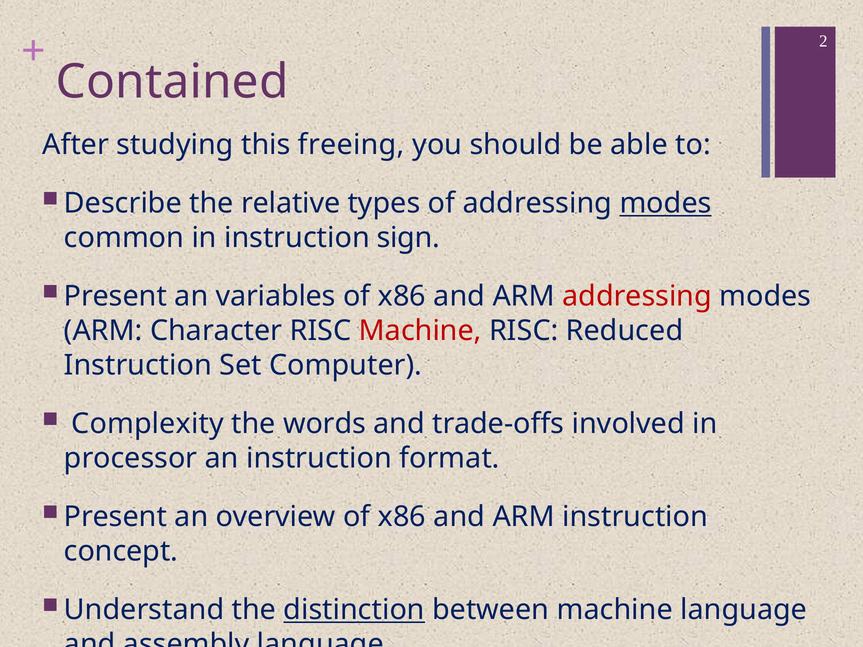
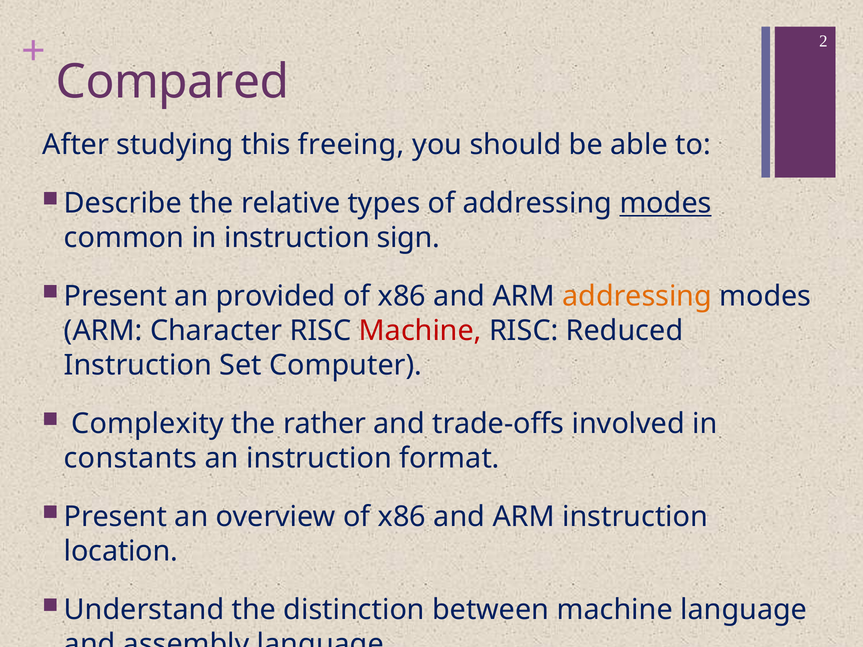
Contained: Contained -> Compared
variables: variables -> provided
addressing at (637, 296) colour: red -> orange
words: words -> rather
processor: processor -> constants
concept: concept -> location
distinction underline: present -> none
